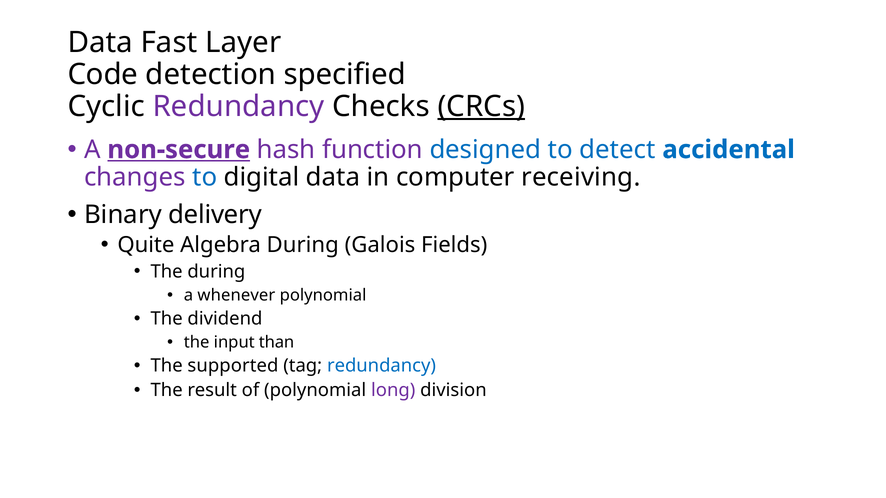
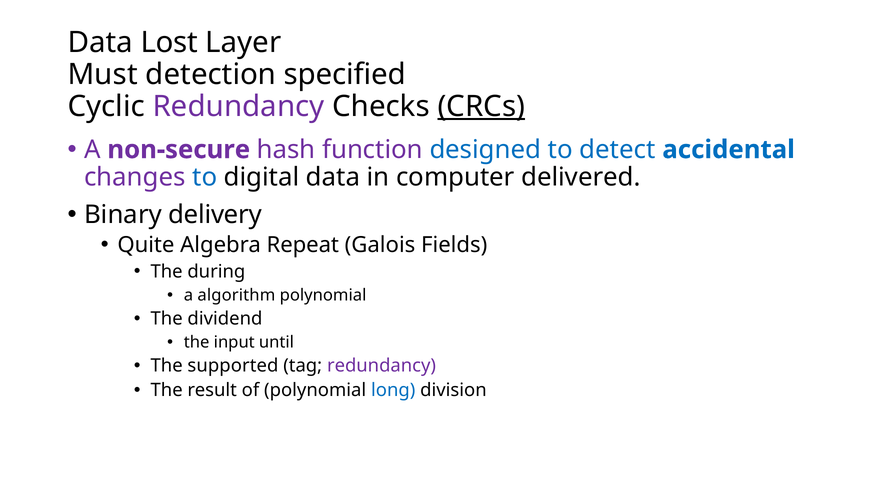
Fast: Fast -> Lost
Code: Code -> Must
non-secure underline: present -> none
receiving: receiving -> delivered
Algebra During: During -> Repeat
whenever: whenever -> algorithm
than: than -> until
redundancy at (381, 366) colour: blue -> purple
long colour: purple -> blue
